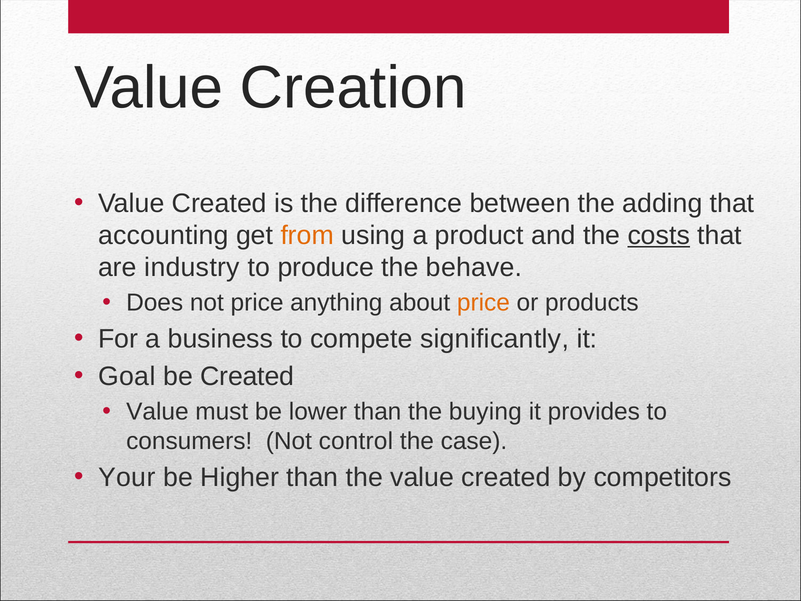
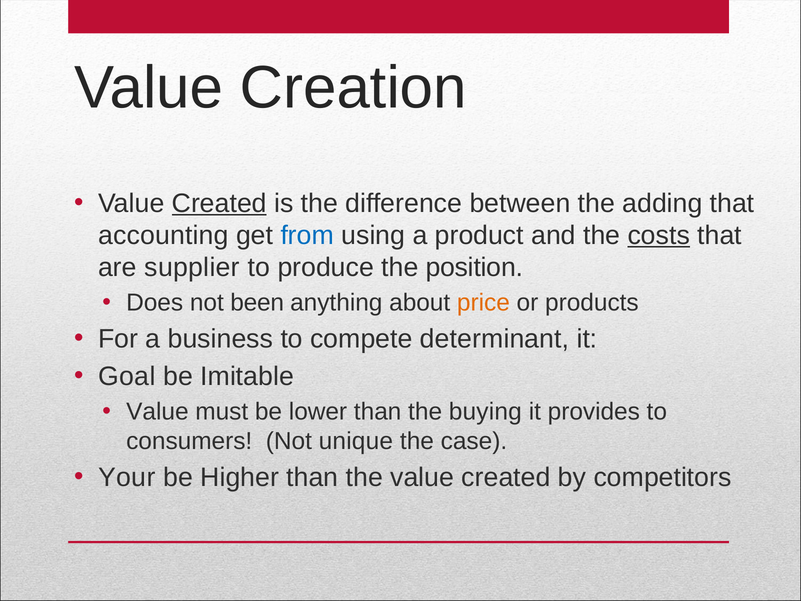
Created at (219, 203) underline: none -> present
from colour: orange -> blue
industry: industry -> supplier
behave: behave -> position
not price: price -> been
significantly: significantly -> determinant
be Created: Created -> Imitable
control: control -> unique
